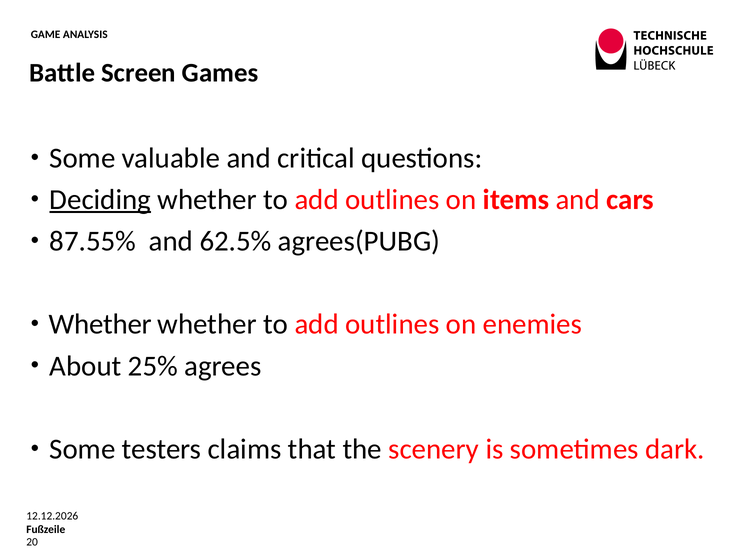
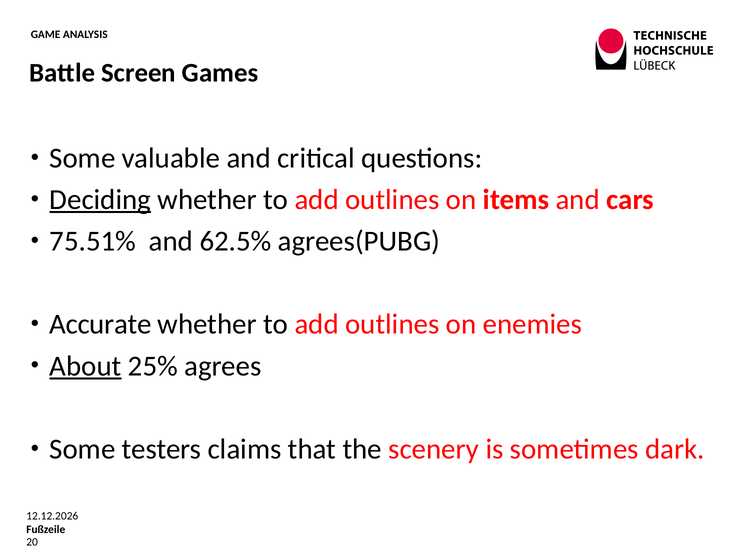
87.55%: 87.55% -> 75.51%
Whether at (100, 324): Whether -> Accurate
About underline: none -> present
